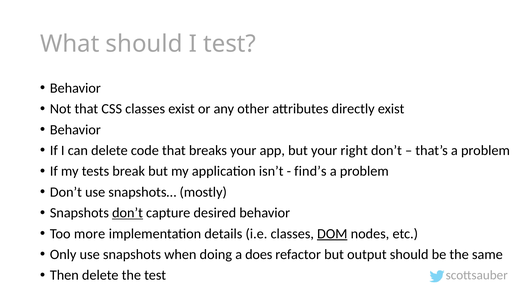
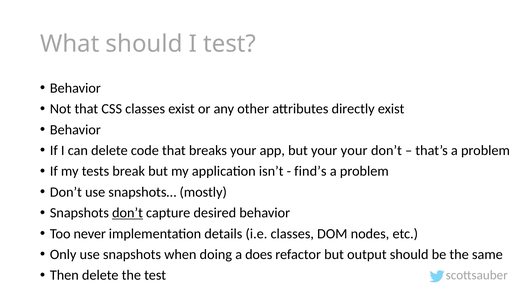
your right: right -> your
more: more -> never
DOM underline: present -> none
